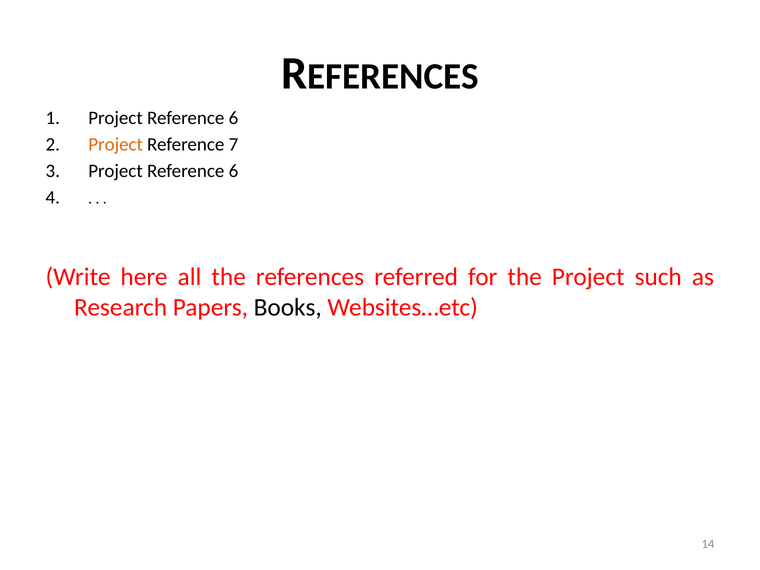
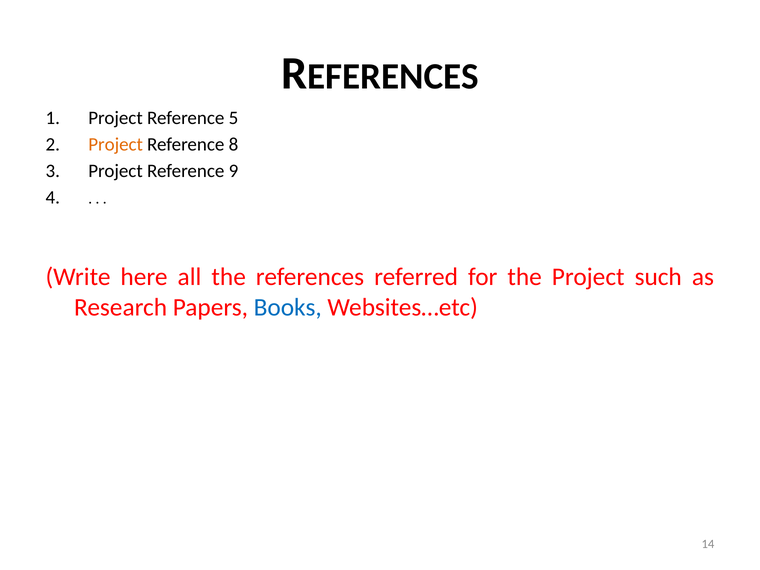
1 Project Reference 6: 6 -> 5
7: 7 -> 8
3 Project Reference 6: 6 -> 9
Books colour: black -> blue
